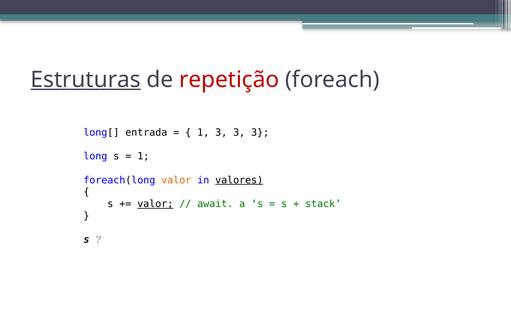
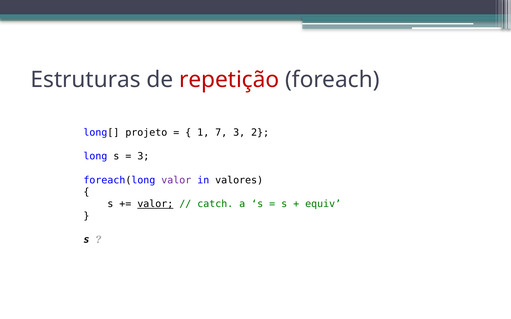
Estruturas underline: present -> none
entrada: entrada -> projeto
1 3: 3 -> 7
3 at (260, 133): 3 -> 2
1 at (143, 156): 1 -> 3
valor at (176, 180) colour: orange -> purple
valores underline: present -> none
await: await -> catch
stack: stack -> equiv
